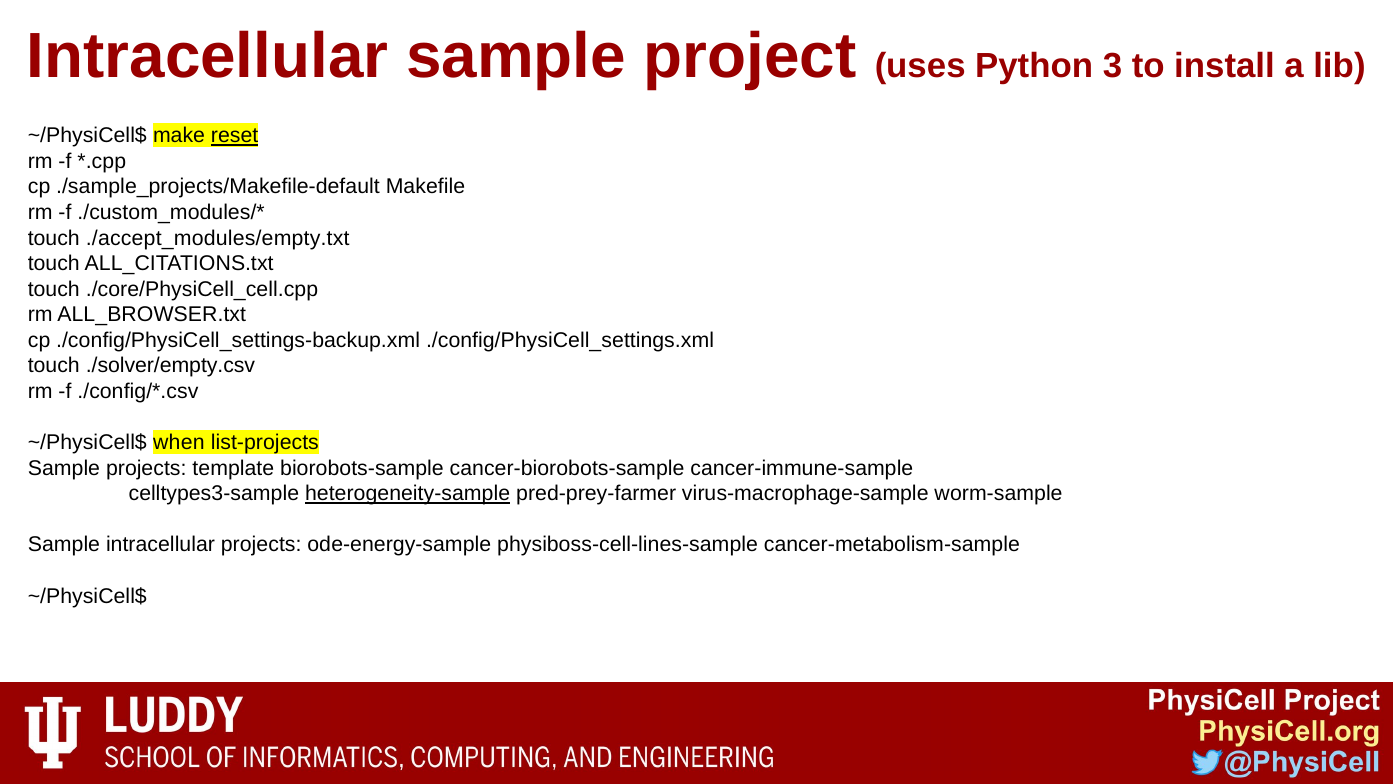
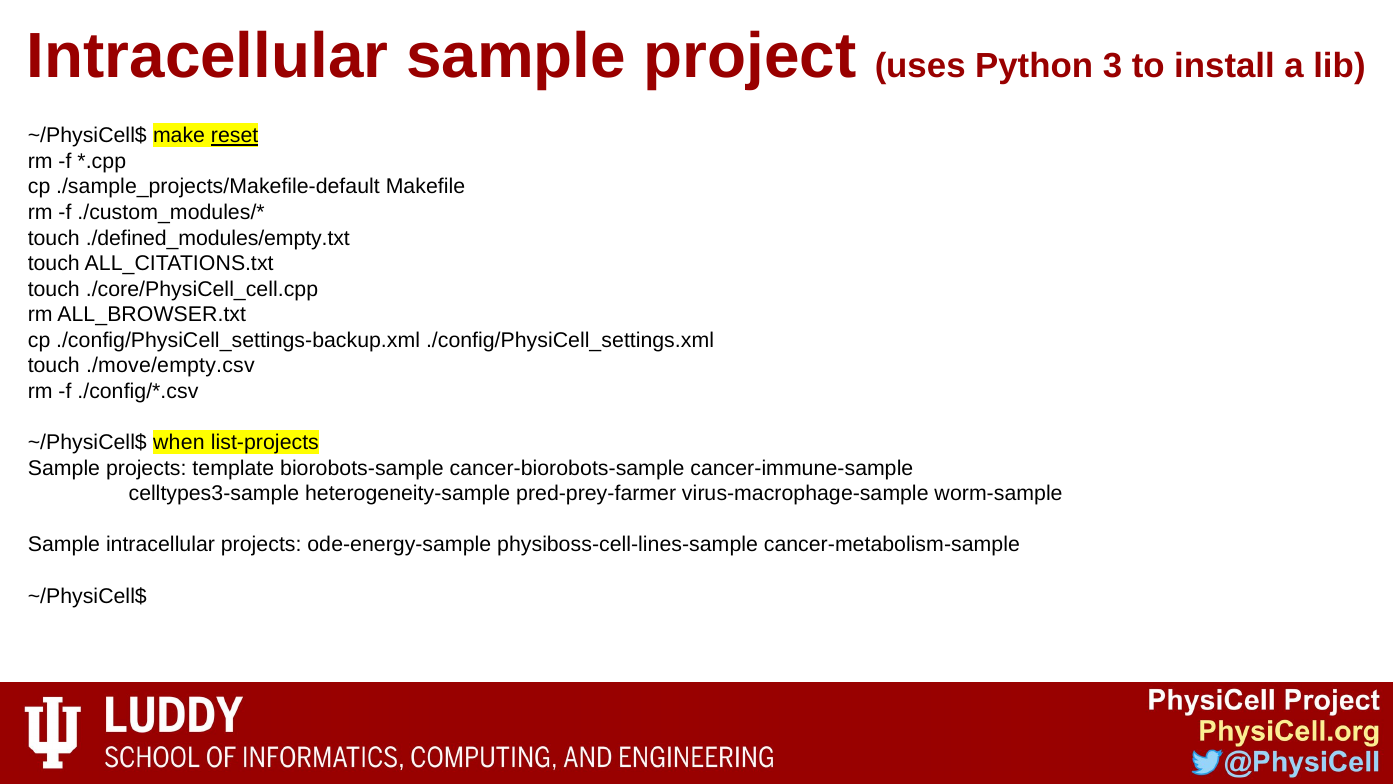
./accept_modules/empty.txt: ./accept_modules/empty.txt -> ./defined_modules/empty.txt
./solver/empty.csv: ./solver/empty.csv -> ./move/empty.csv
heterogeneity-sample underline: present -> none
